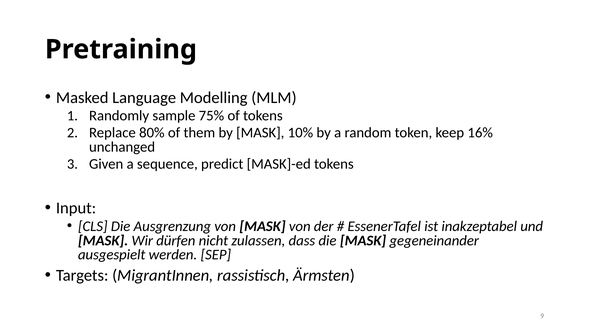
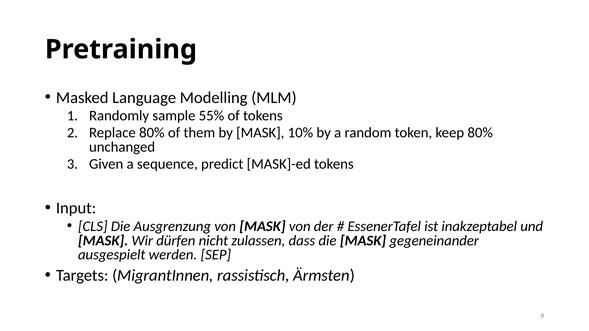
75%: 75% -> 55%
keep 16%: 16% -> 80%
